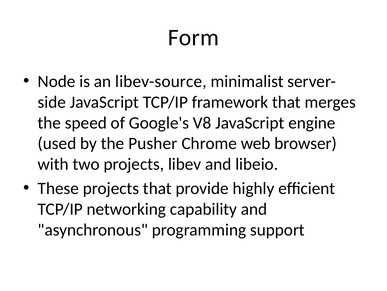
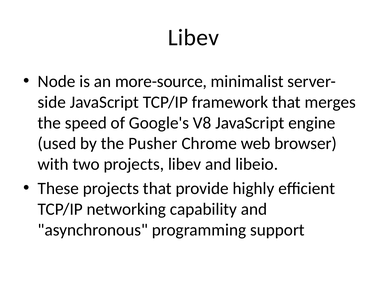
Form at (193, 37): Form -> Libev
libev-source: libev-source -> more-source
